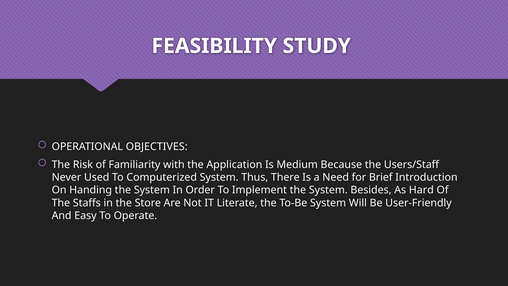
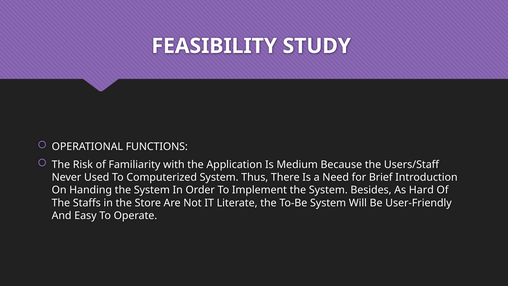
OBJECTIVES: OBJECTIVES -> FUNCTIONS
